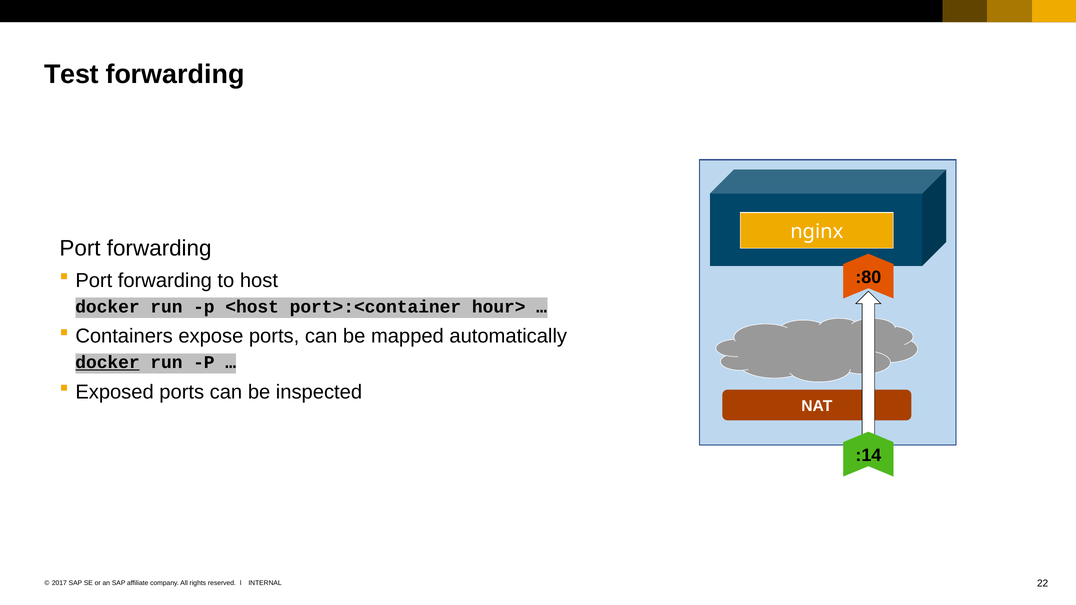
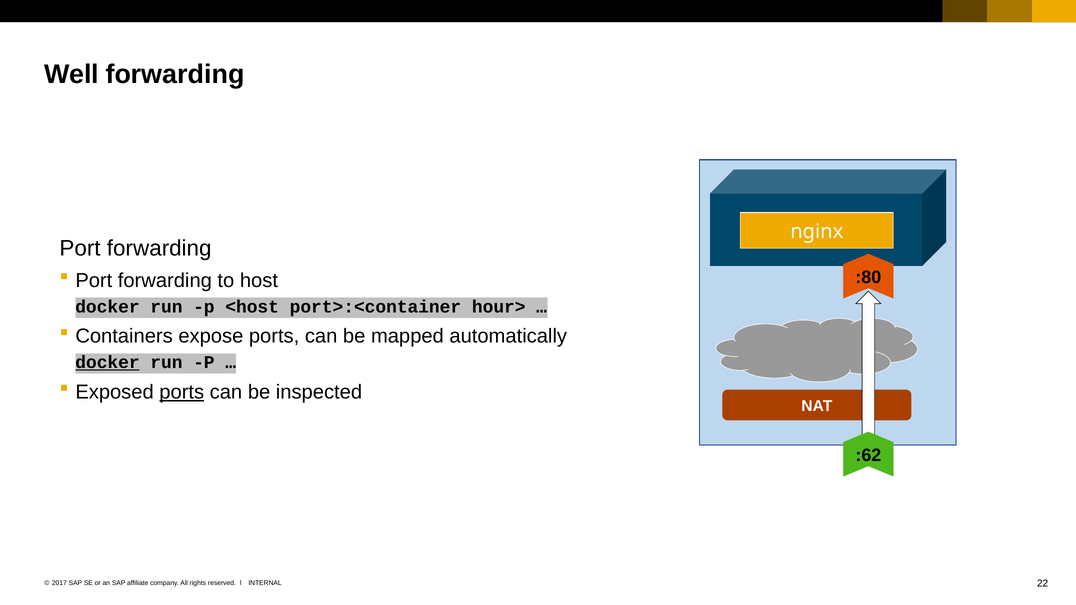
Test: Test -> Well
ports at (182, 392) underline: none -> present
:14: :14 -> :62
